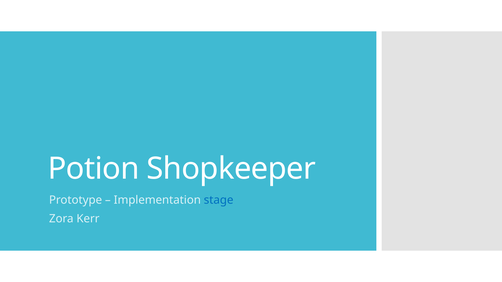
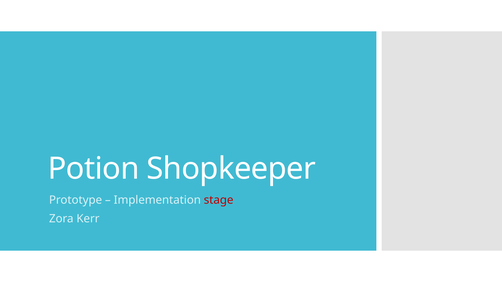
stage colour: blue -> red
